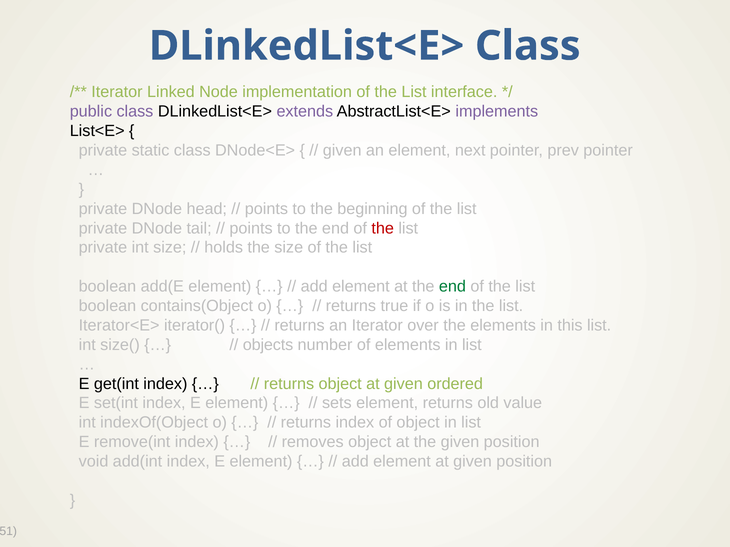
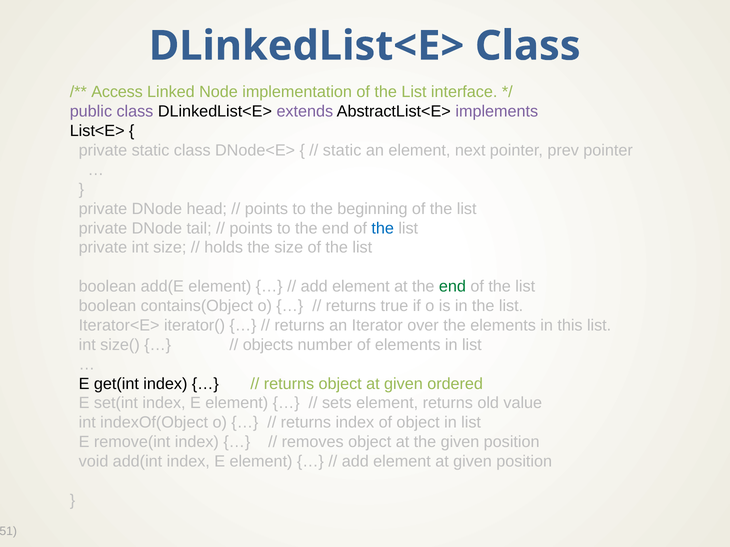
Iterator at (117, 92): Iterator -> Access
given at (342, 151): given -> static
the at (383, 228) colour: red -> blue
